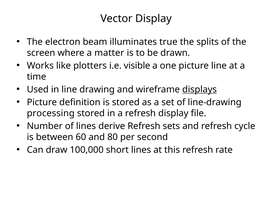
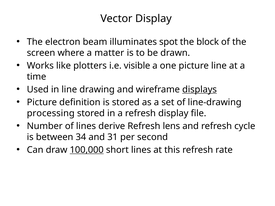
true: true -> spot
splits: splits -> block
sets: sets -> lens
60: 60 -> 34
80: 80 -> 31
100,000 underline: none -> present
